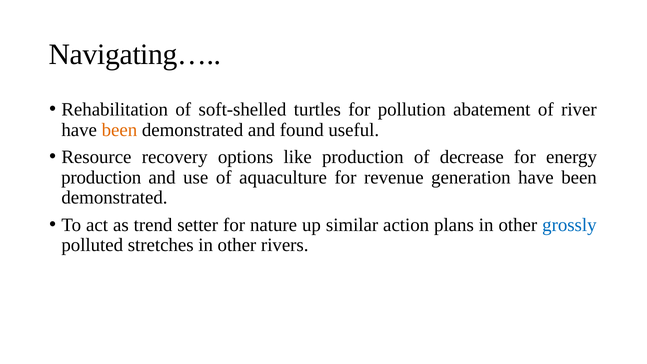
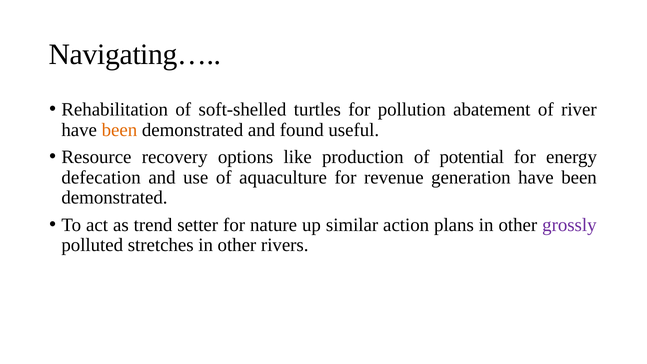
decrease: decrease -> potential
production at (101, 177): production -> defecation
grossly colour: blue -> purple
